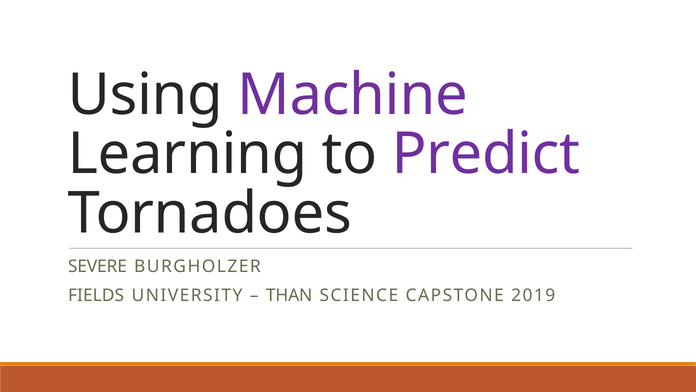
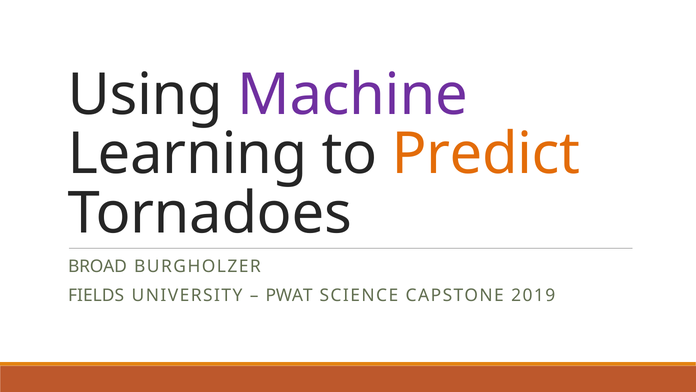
Predict colour: purple -> orange
SEVERE: SEVERE -> BROAD
THAN: THAN -> PWAT
